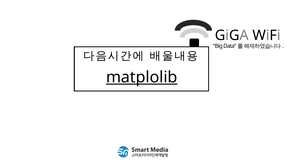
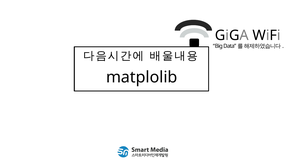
matplolib underline: present -> none
